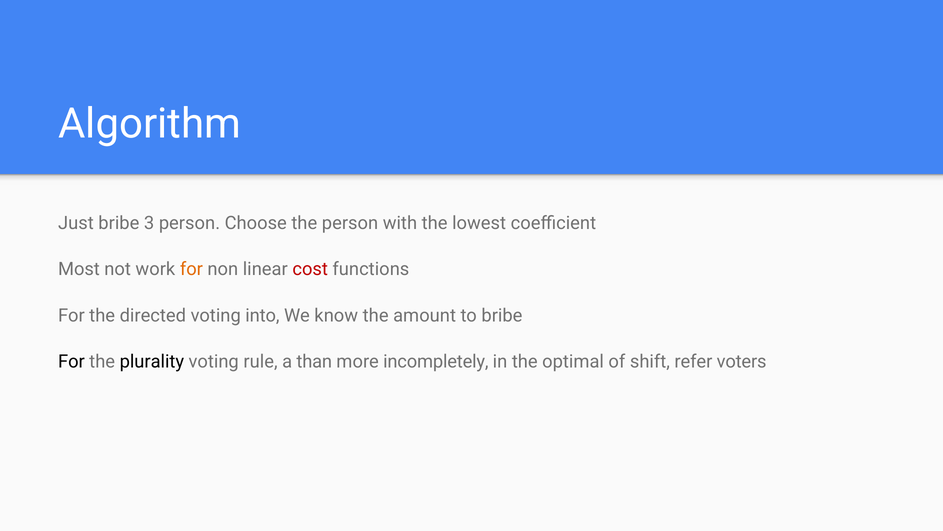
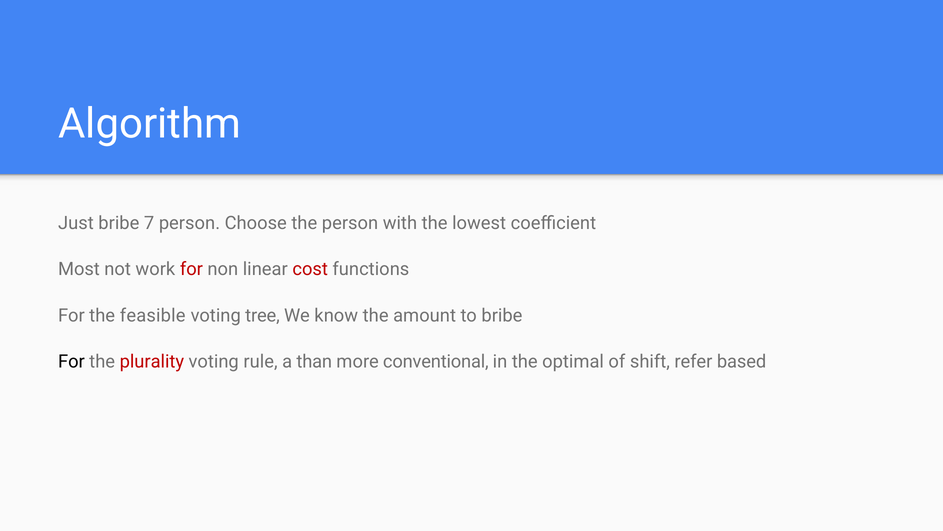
3: 3 -> 7
for at (191, 269) colour: orange -> red
directed: directed -> feasible
into: into -> tree
plurality colour: black -> red
incompletely: incompletely -> conventional
voters: voters -> based
